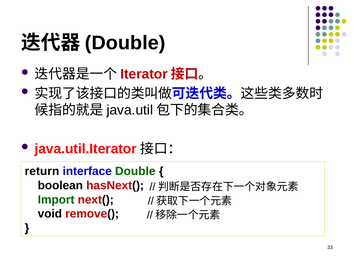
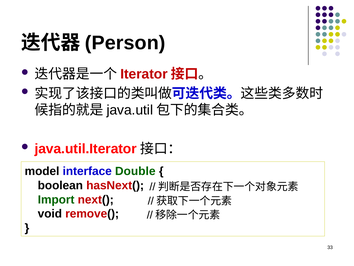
Double at (125, 43): Double -> Person
return: return -> model
